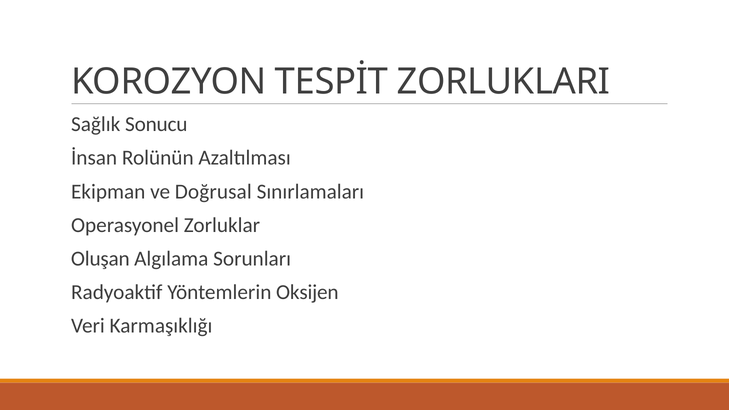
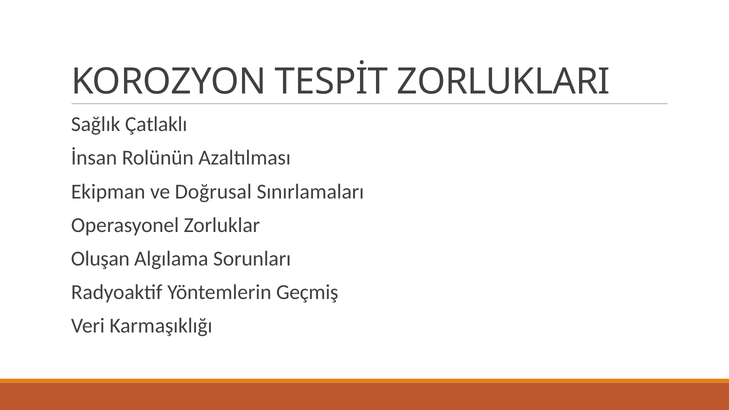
Sonucu: Sonucu -> Çatlaklı
Oksijen: Oksijen -> Geçmiş
